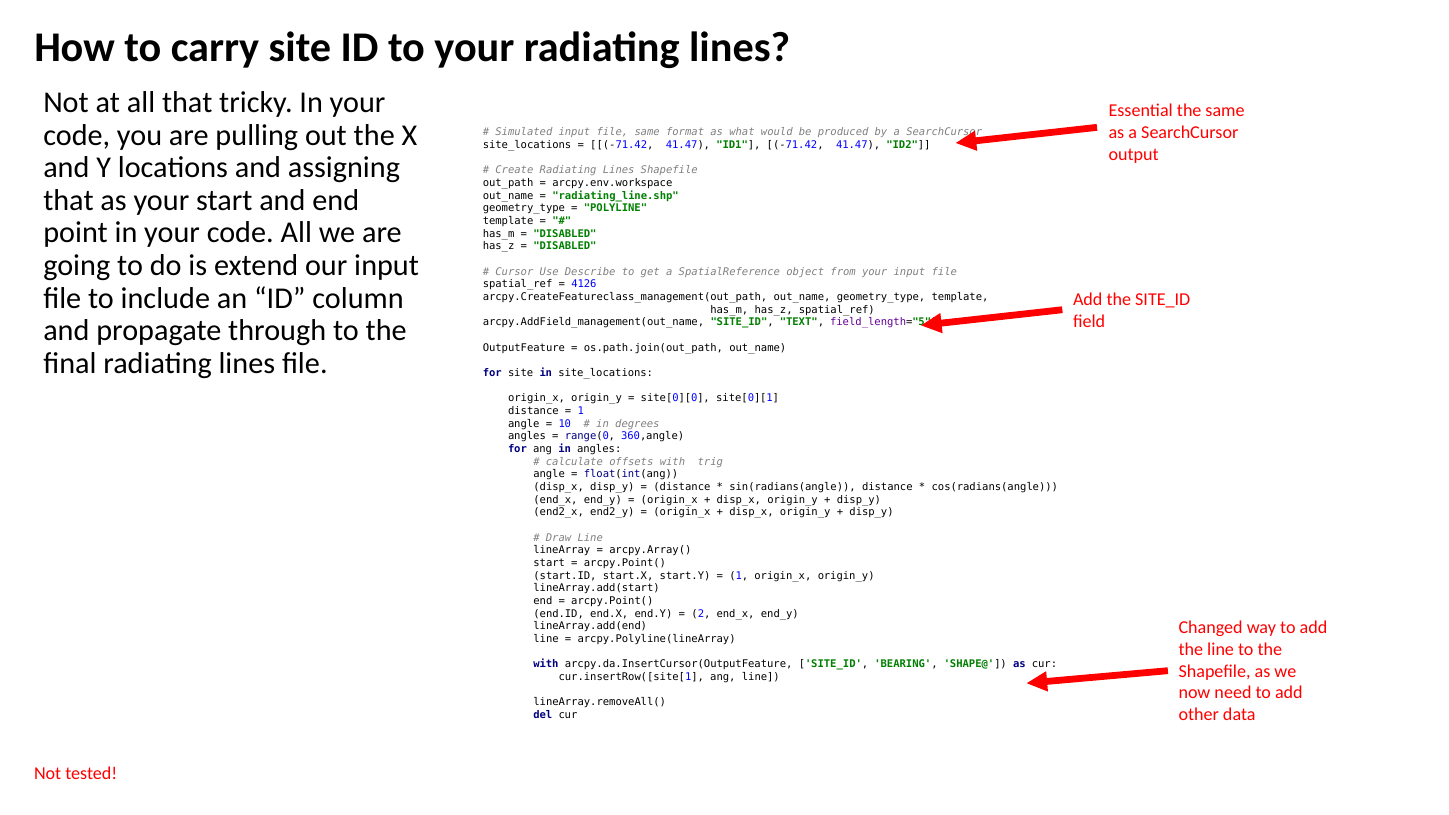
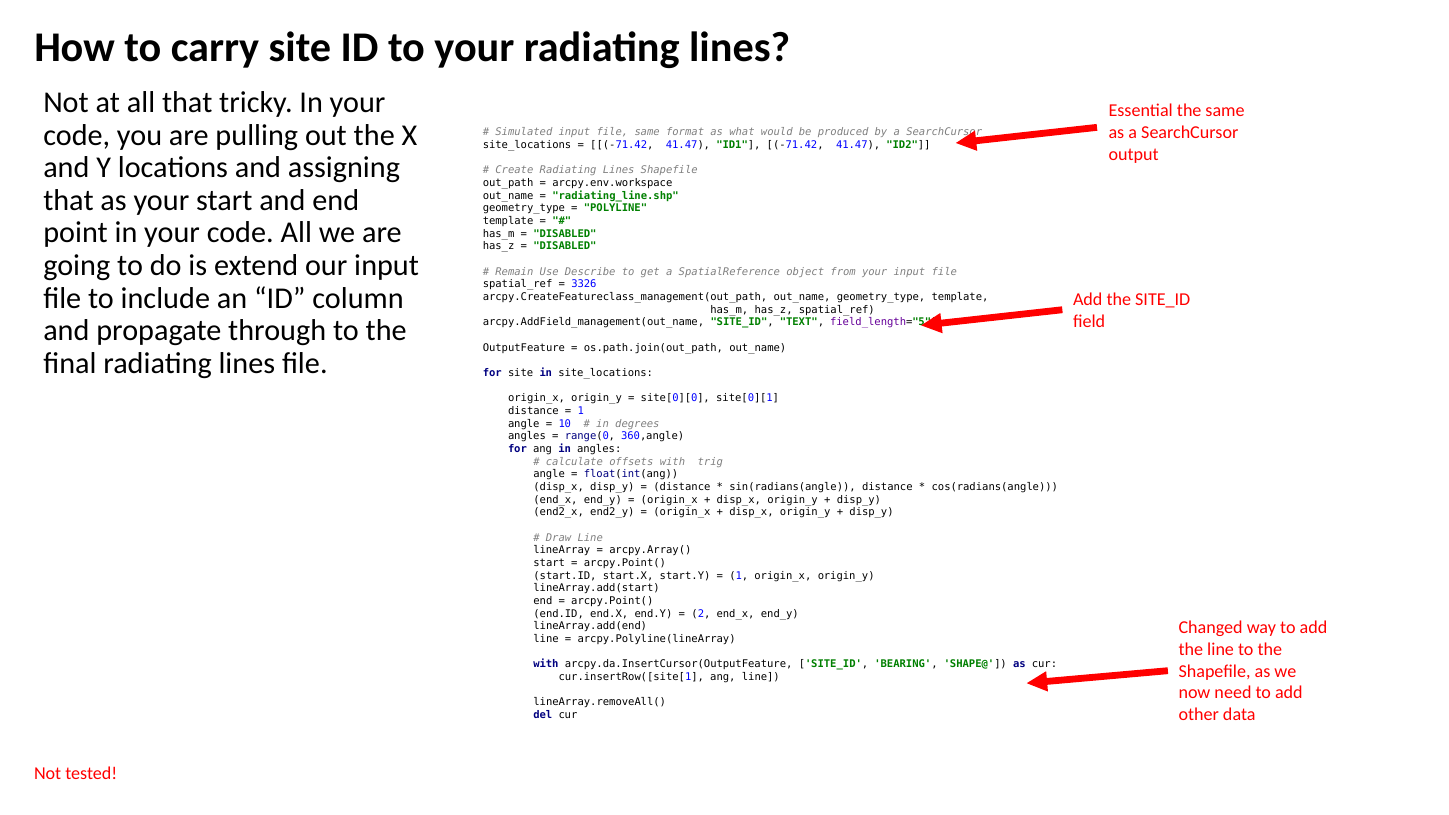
Cursor: Cursor -> Remain
4126: 4126 -> 3326
